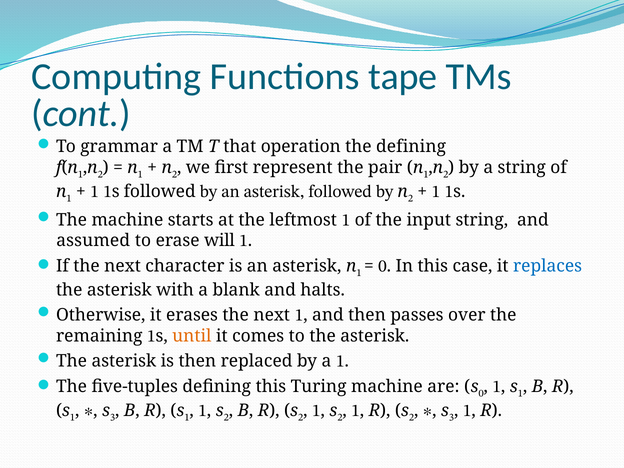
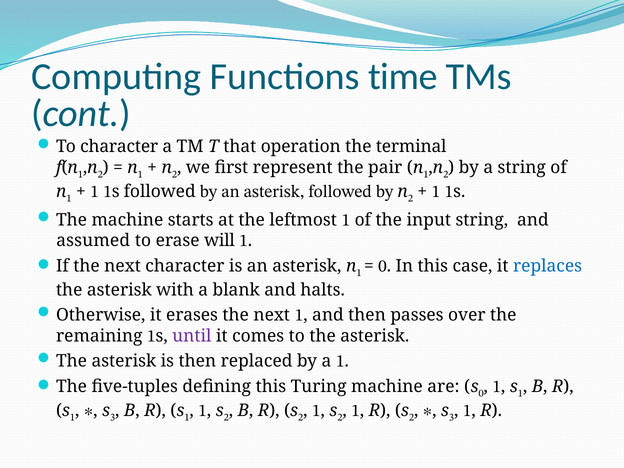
tape: tape -> time
To grammar: grammar -> character
the defining: defining -> terminal
until colour: orange -> purple
